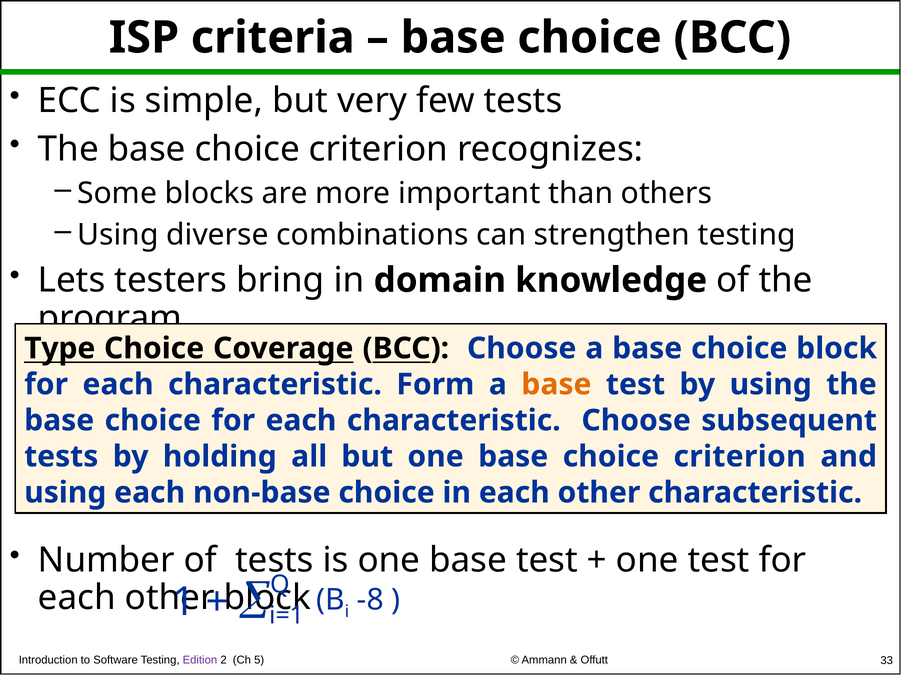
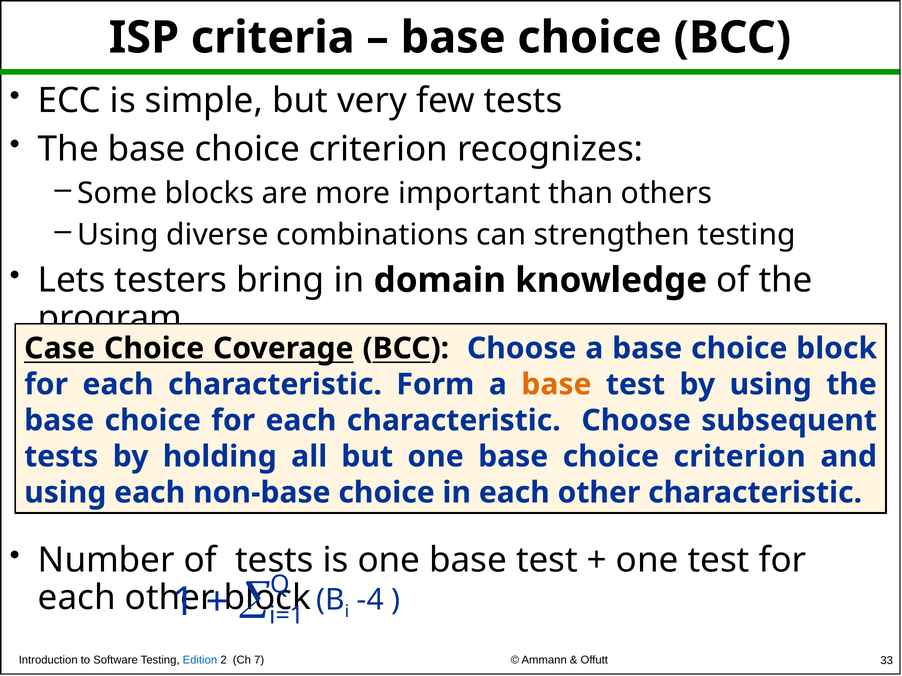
Type: Type -> Case
-8: -8 -> -4
Edition colour: purple -> blue
5: 5 -> 7
